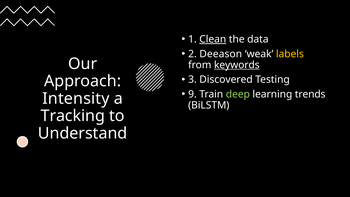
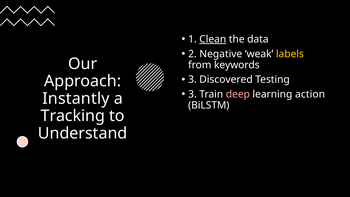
Deeason: Deeason -> Negative
keywords underline: present -> none
9 at (192, 94): 9 -> 3
deep colour: light green -> pink
trends: trends -> action
Intensity: Intensity -> Instantly
